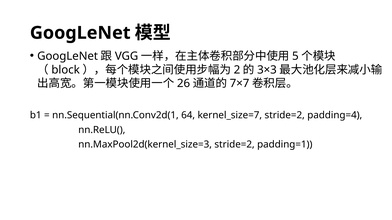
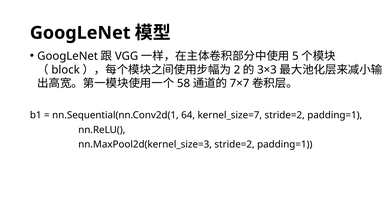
26: 26 -> 58
kernel_size=7 stride=2 padding=4: padding=4 -> padding=1
